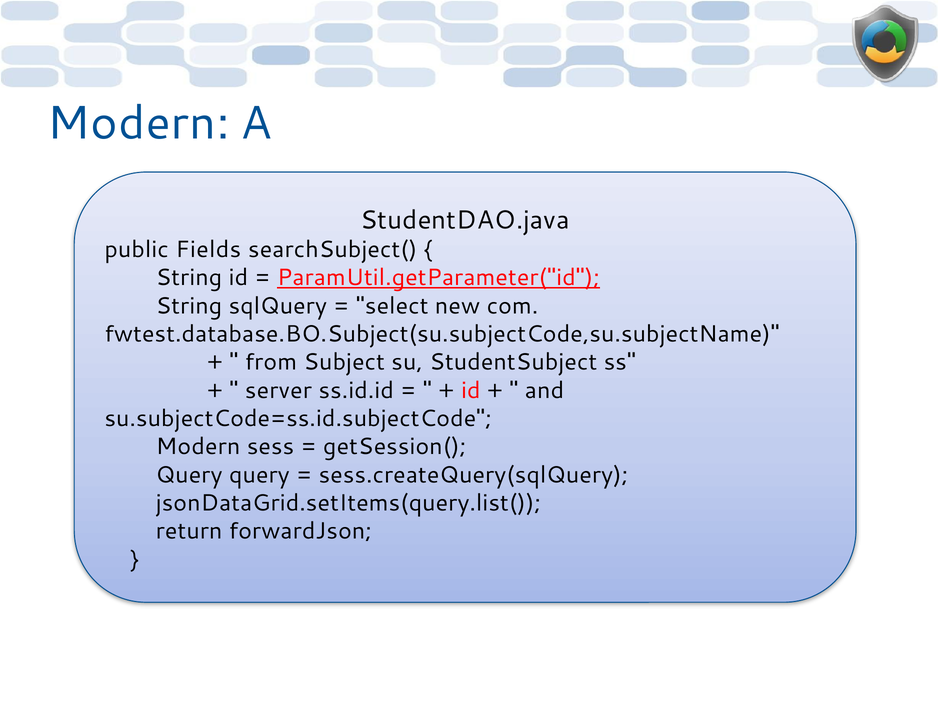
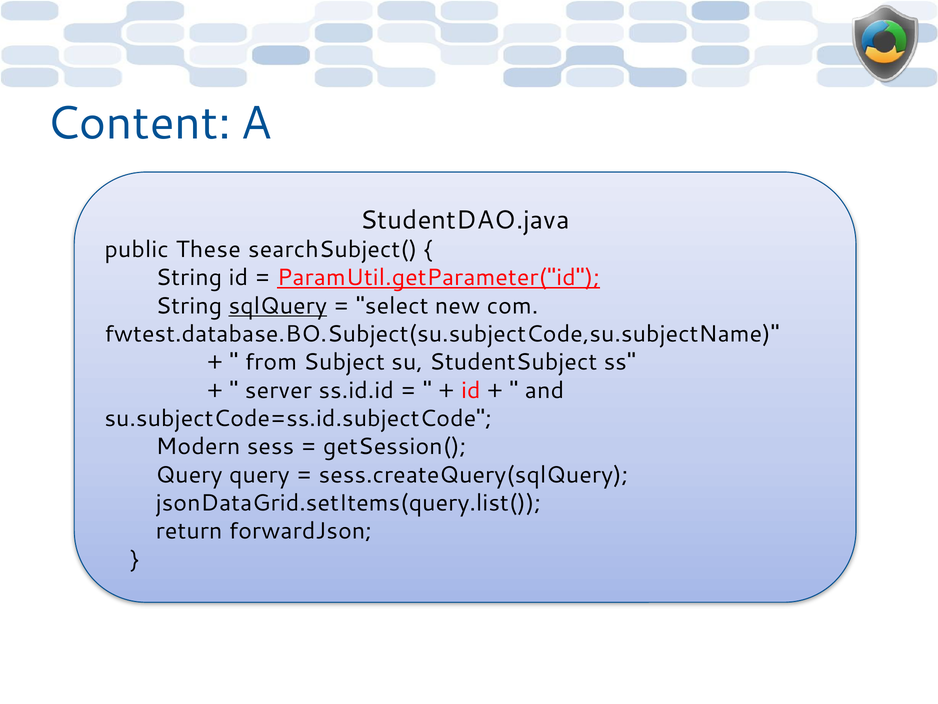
Modern at (138, 123): Modern -> Content
Fields: Fields -> These
sqlQuery underline: none -> present
